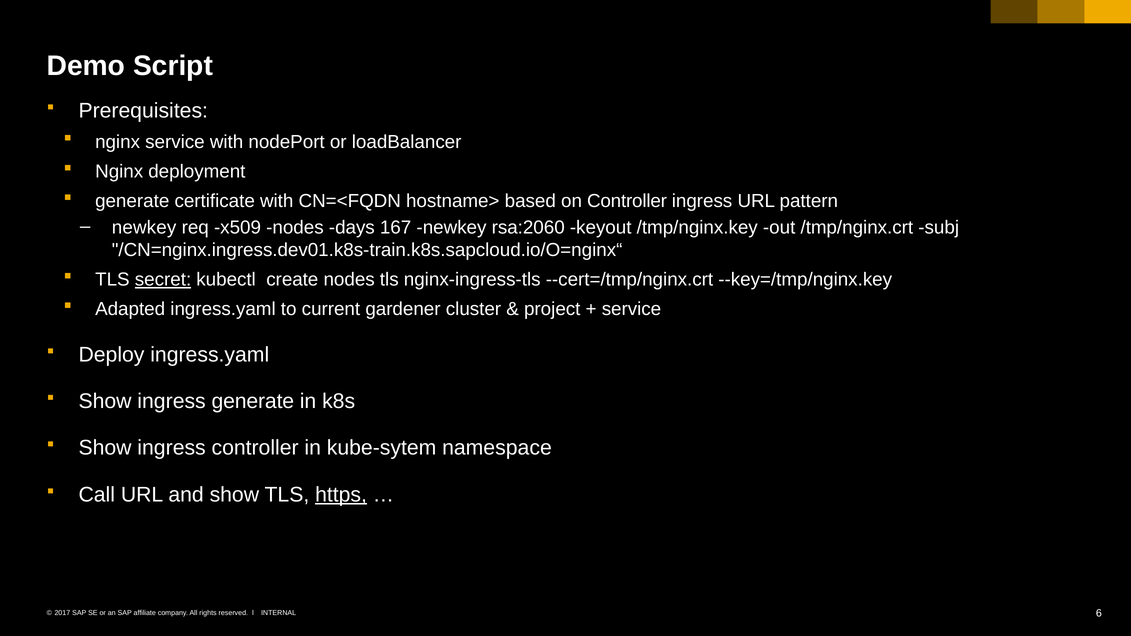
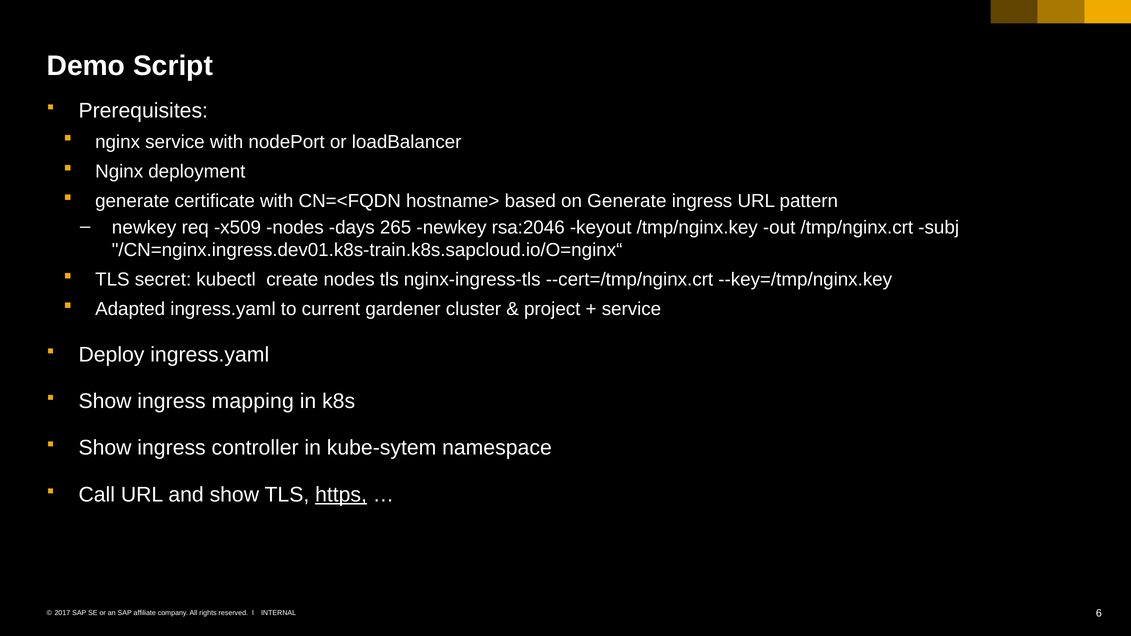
on Controller: Controller -> Generate
167: 167 -> 265
rsa:2060: rsa:2060 -> rsa:2046
secret underline: present -> none
ingress generate: generate -> mapping
